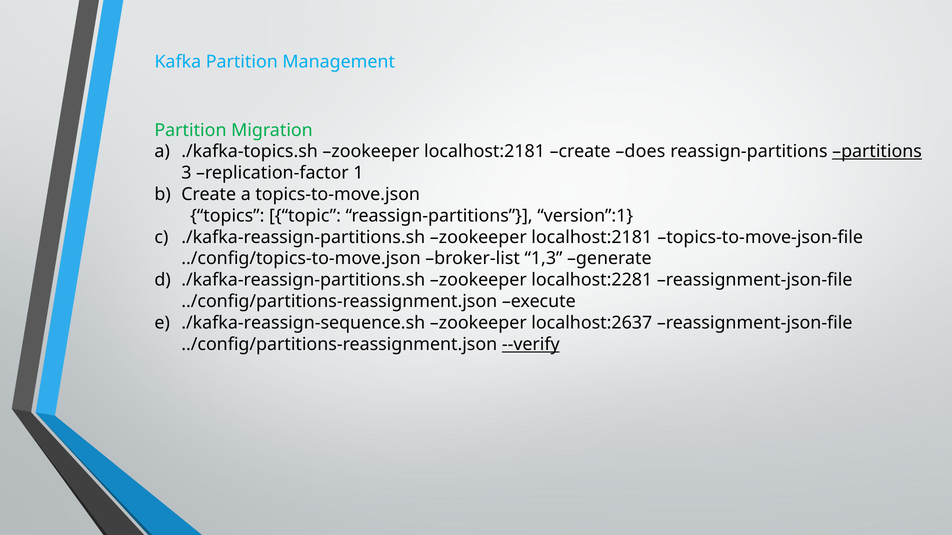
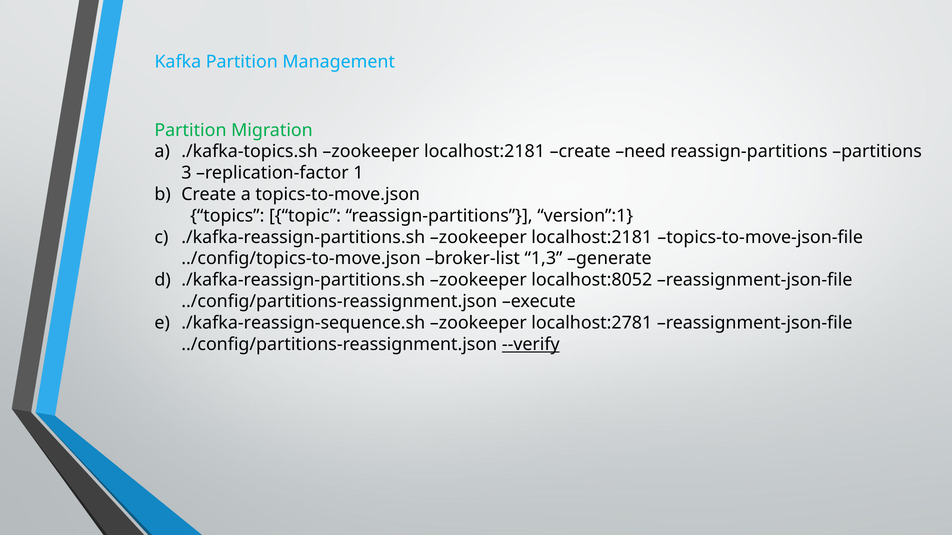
does: does -> need
partitions underline: present -> none
localhost:2281: localhost:2281 -> localhost:8052
localhost:2637: localhost:2637 -> localhost:2781
